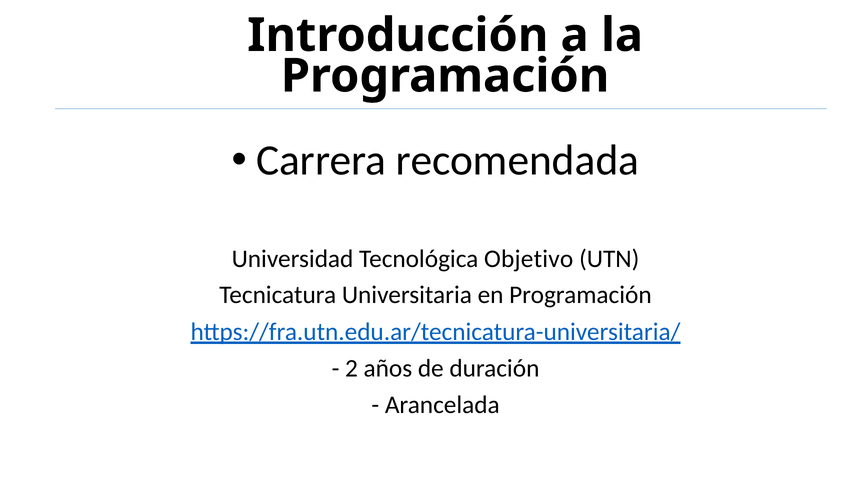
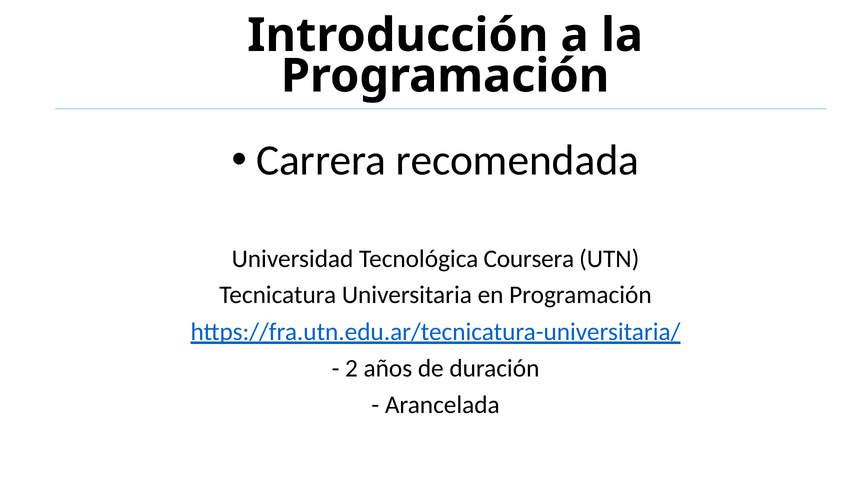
Objetivo: Objetivo -> Coursera
